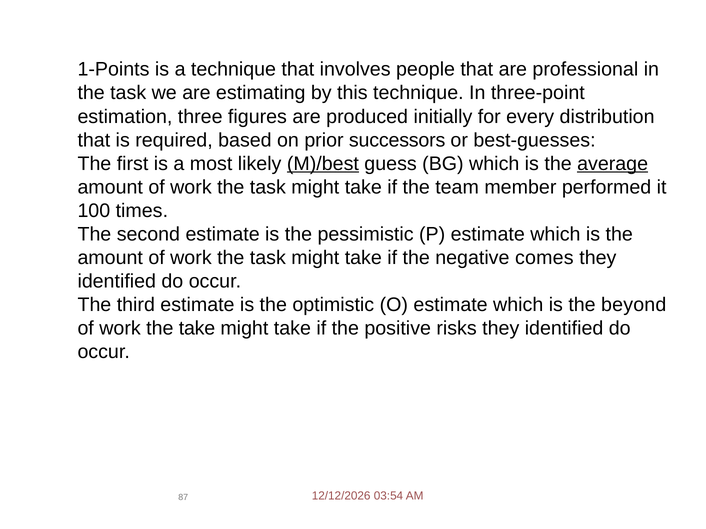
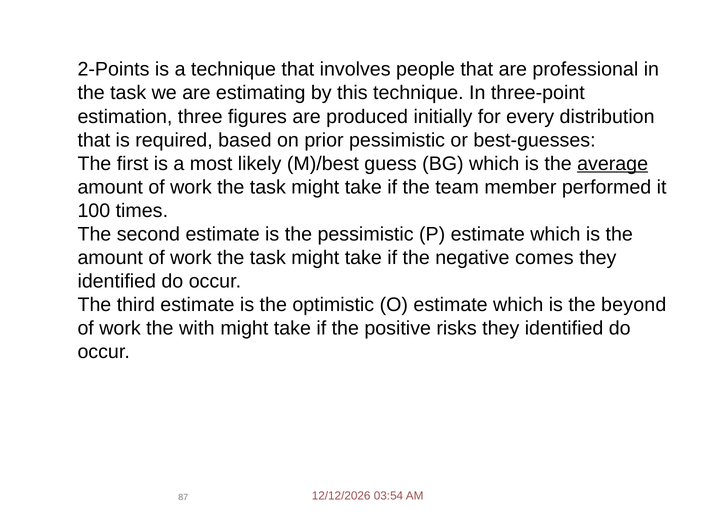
1-Points: 1-Points -> 2-Points
prior successors: successors -> pessimistic
M)/best underline: present -> none
the take: take -> with
